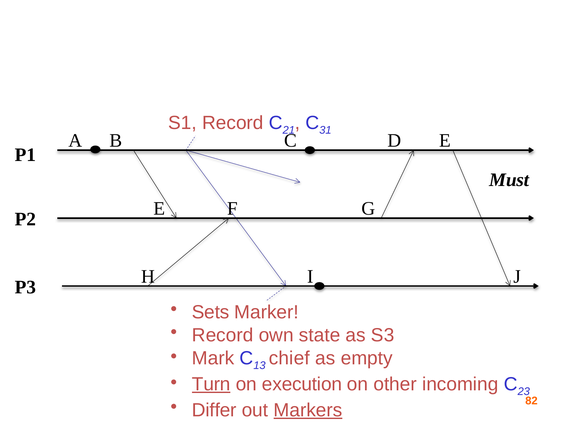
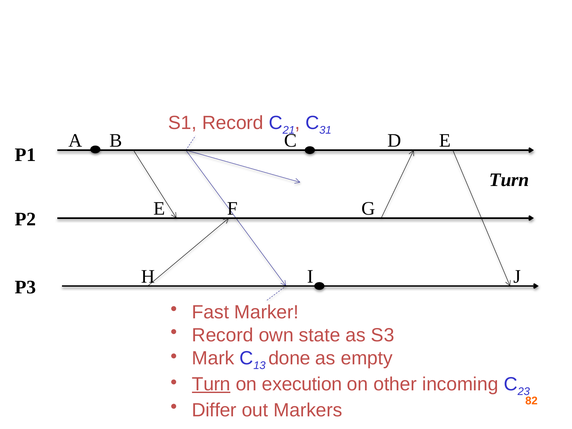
Must at (509, 180): Must -> Turn
Sets: Sets -> Fast
chief: chief -> done
Markers underline: present -> none
